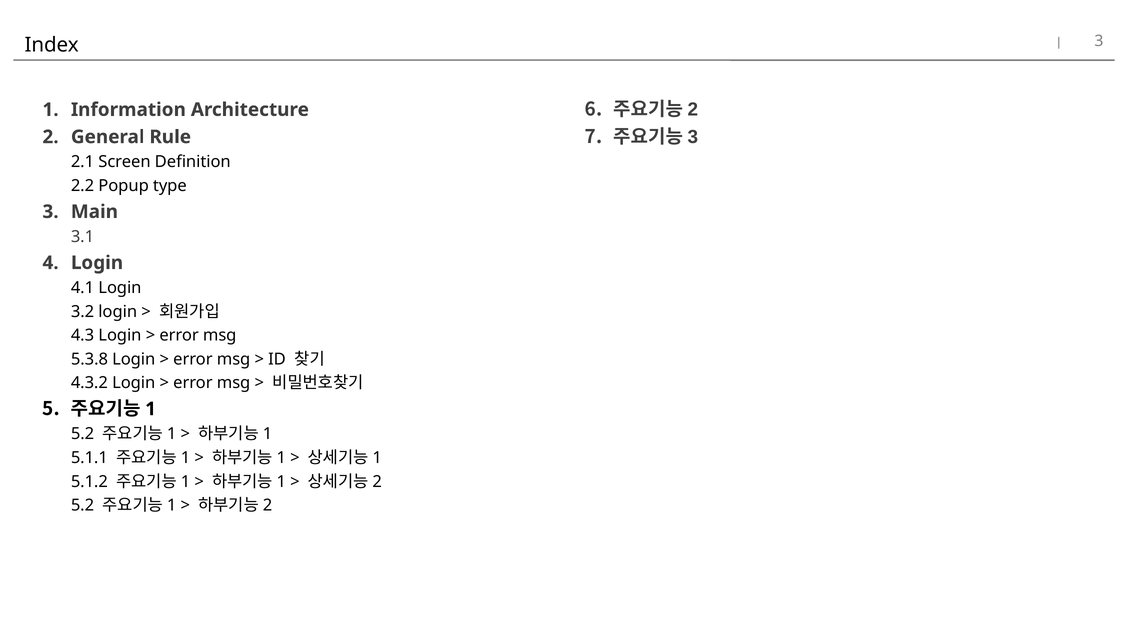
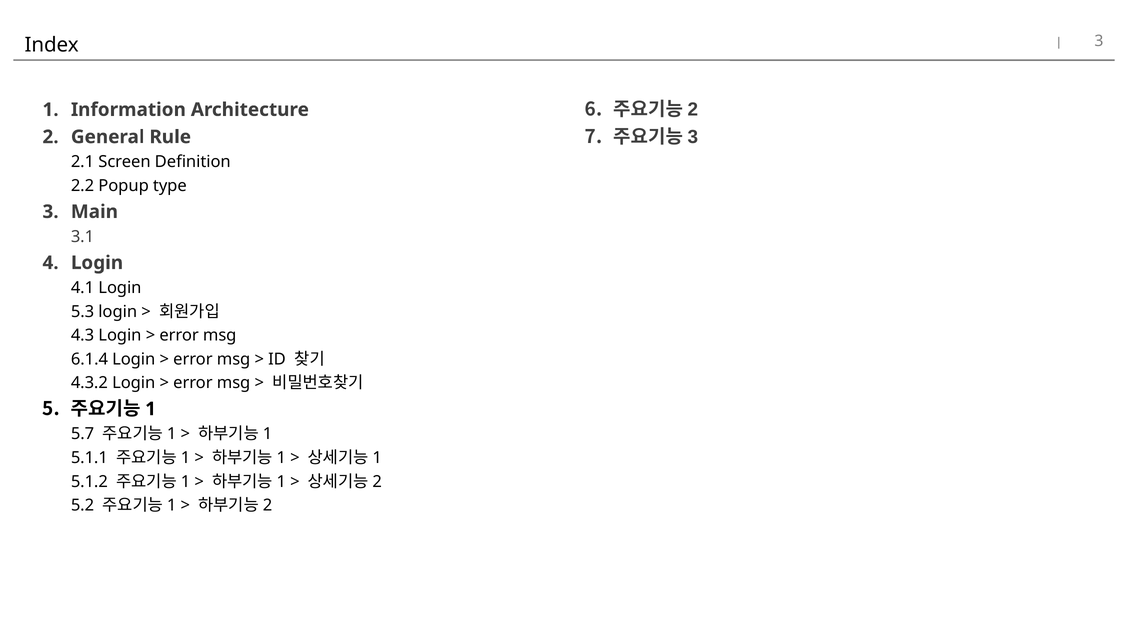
3.2: 3.2 -> 5.3
5.3.8: 5.3.8 -> 6.1.4
5.2 at (83, 434): 5.2 -> 5.7
